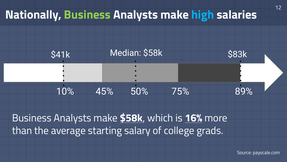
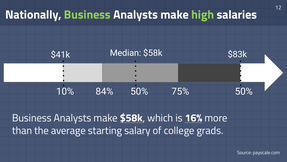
high colour: light blue -> light green
45%: 45% -> 84%
50% 89%: 89% -> 50%
